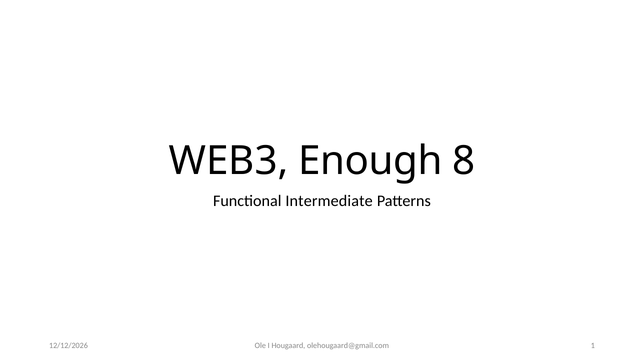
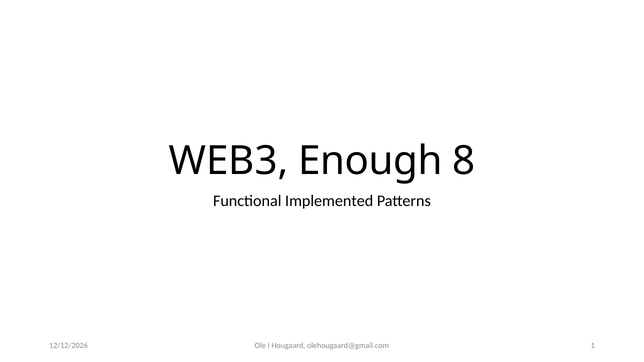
Intermediate: Intermediate -> Implemented
